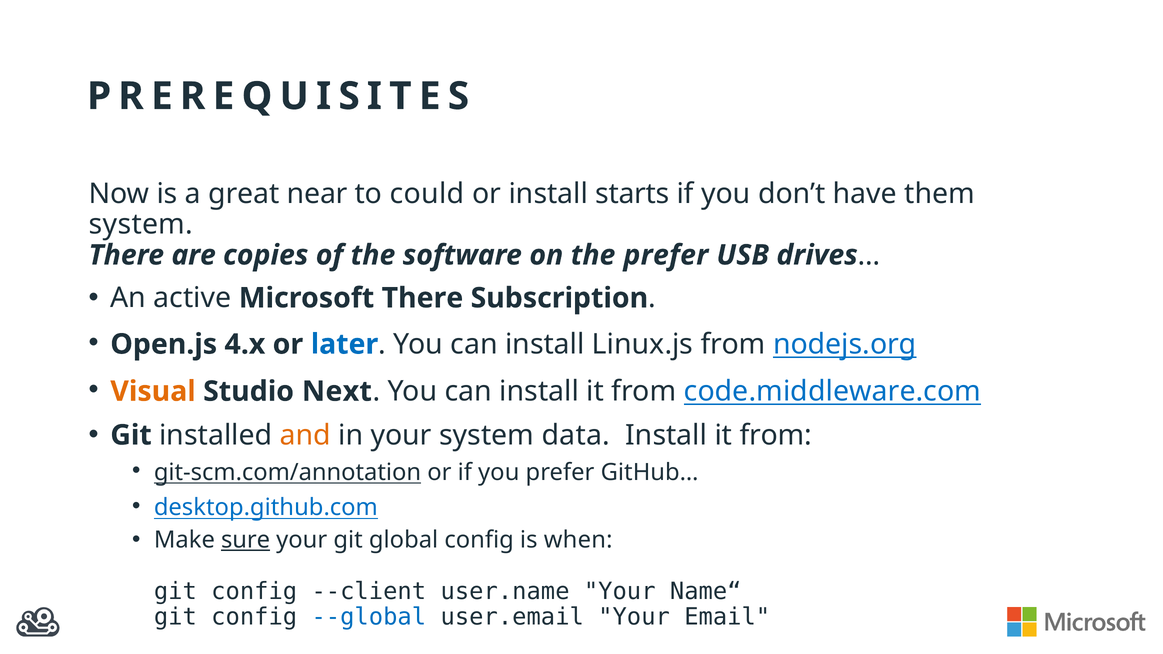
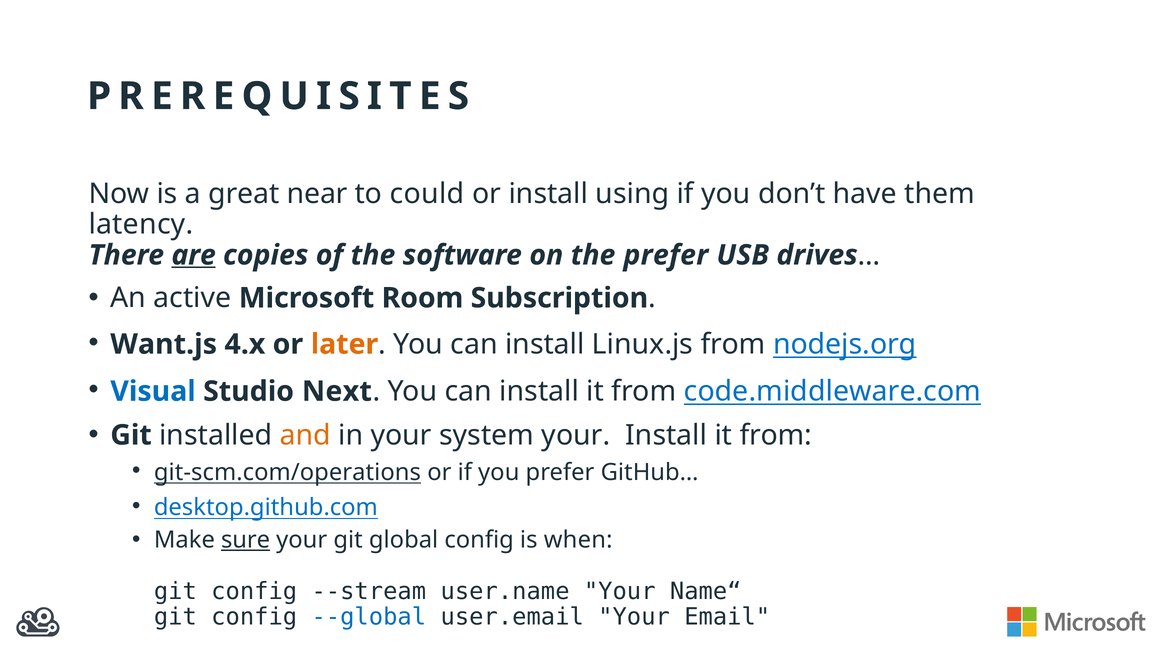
starts: starts -> using
system at (141, 224): system -> latency
are underline: none -> present
Microsoft There: There -> Room
Open.js: Open.js -> Want.js
later colour: blue -> orange
Visual colour: orange -> blue
system data: data -> your
git-scm.com/annotation: git-scm.com/annotation -> git-scm.com/operations
--client: --client -> --stream
